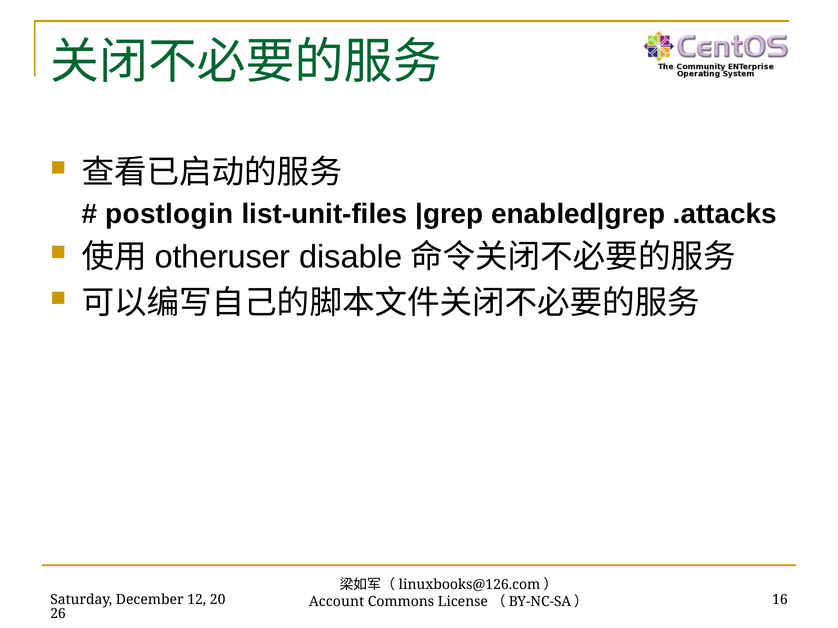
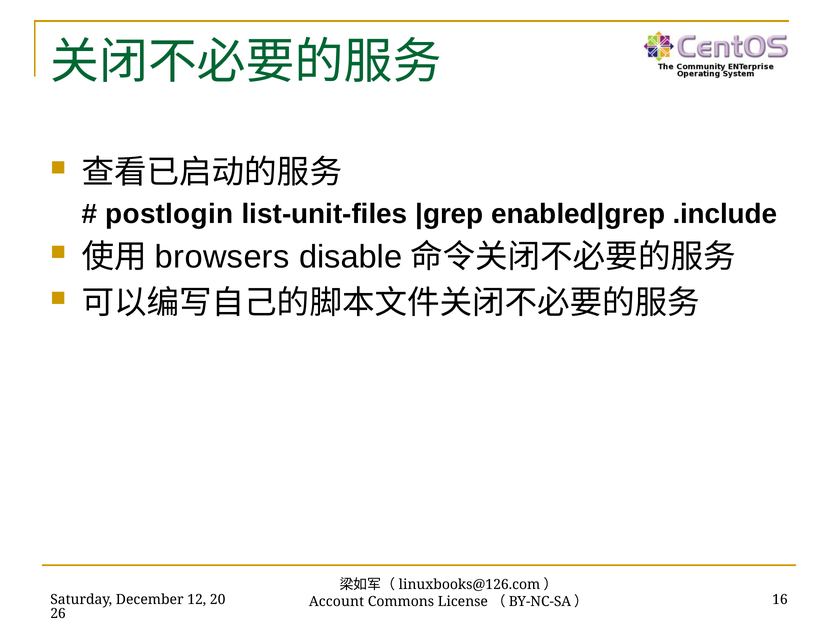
.attacks: .attacks -> .include
otheruser: otheruser -> browsers
